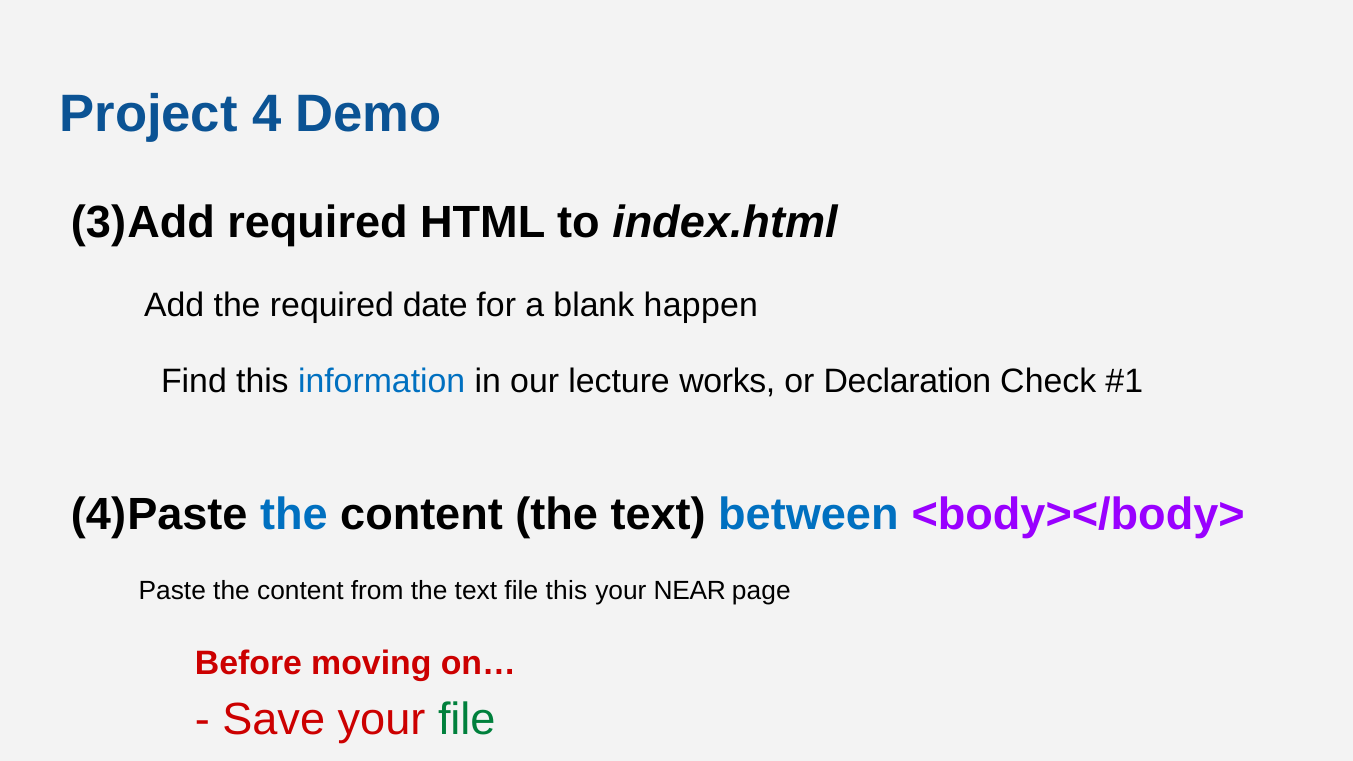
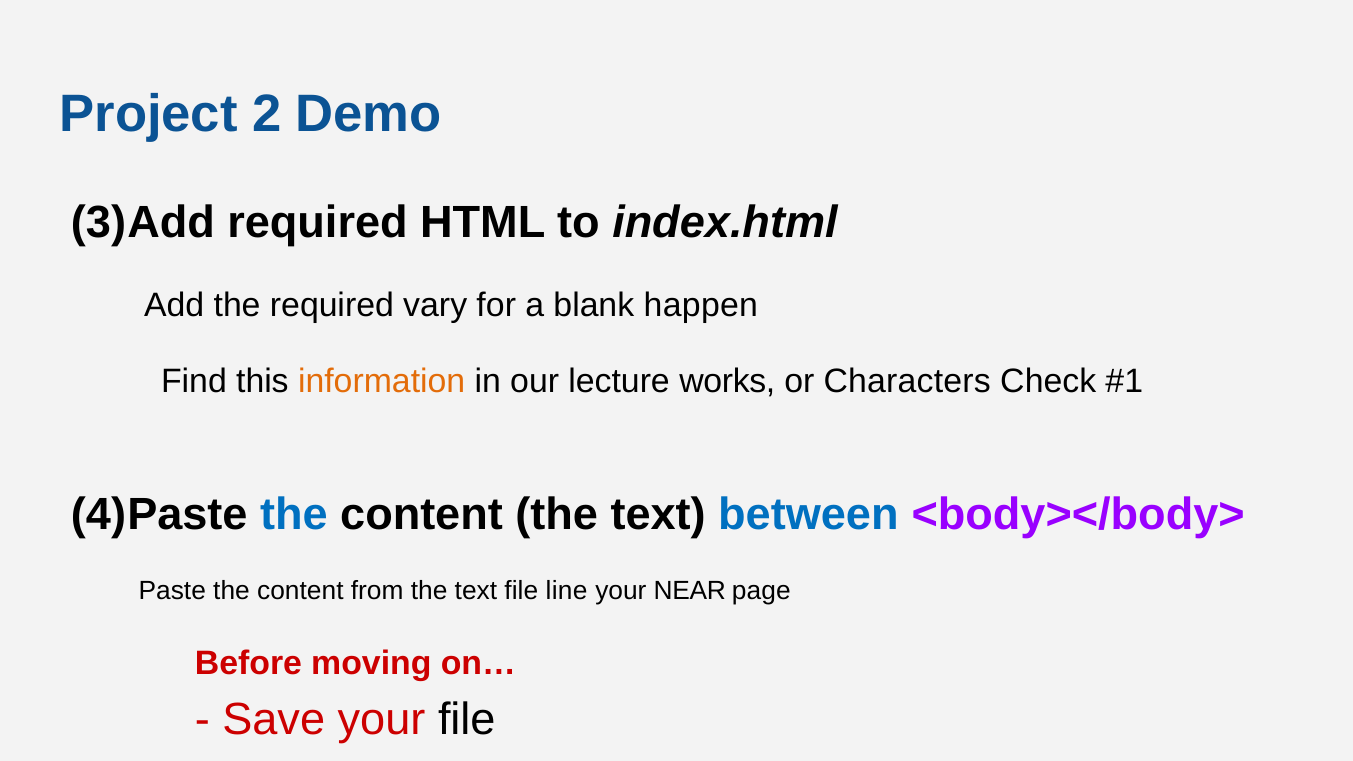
4: 4 -> 2
date: date -> vary
information colour: blue -> orange
Declaration: Declaration -> Characters
file this: this -> line
file at (467, 720) colour: green -> black
